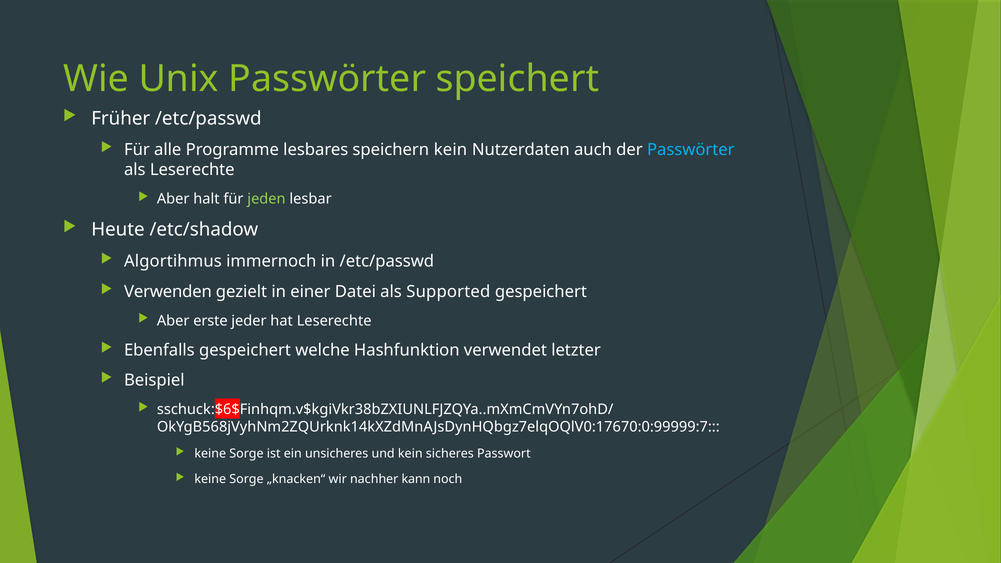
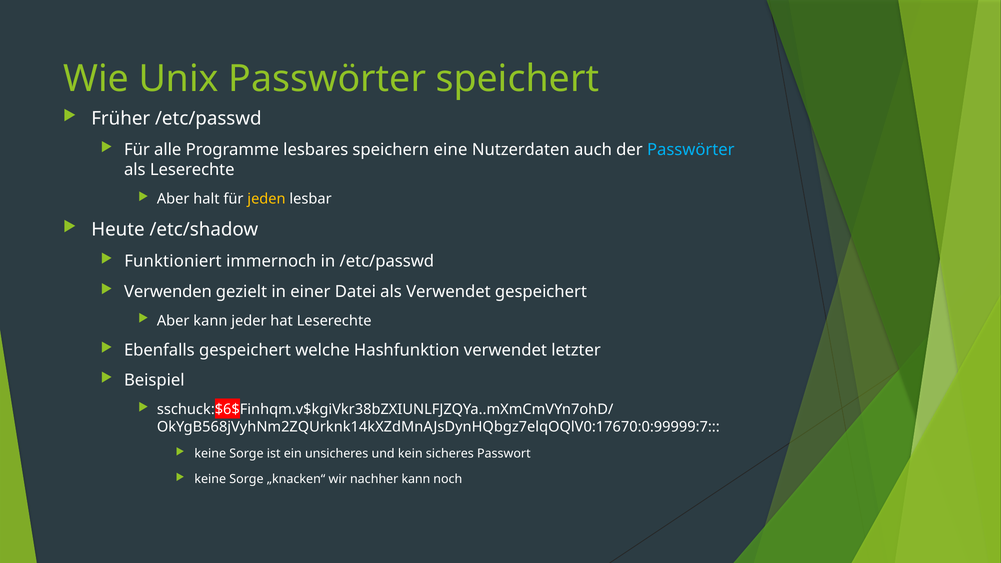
speichern kein: kein -> eine
jeden colour: light green -> yellow
Algortihmus: Algortihmus -> Funktioniert
als Supported: Supported -> Verwendet
Aber erste: erste -> kann
